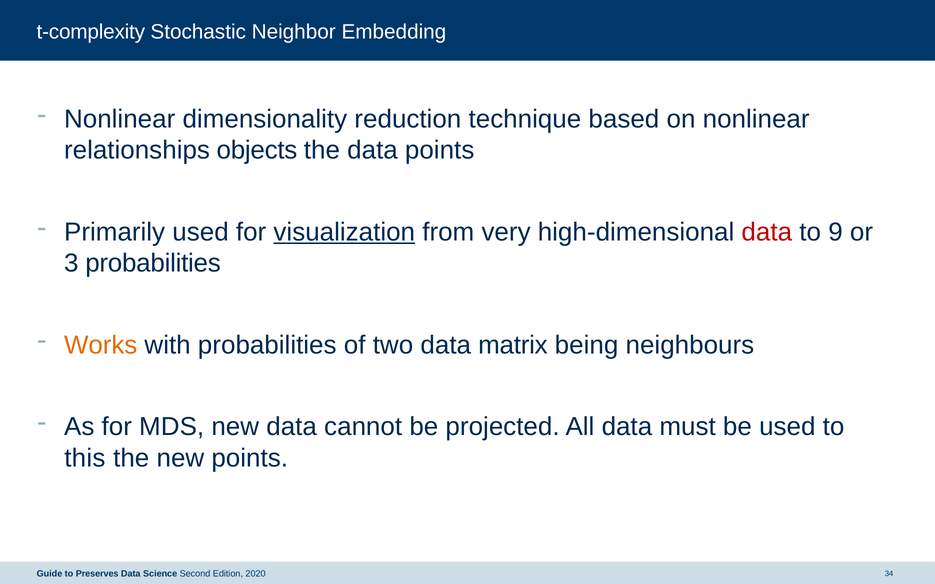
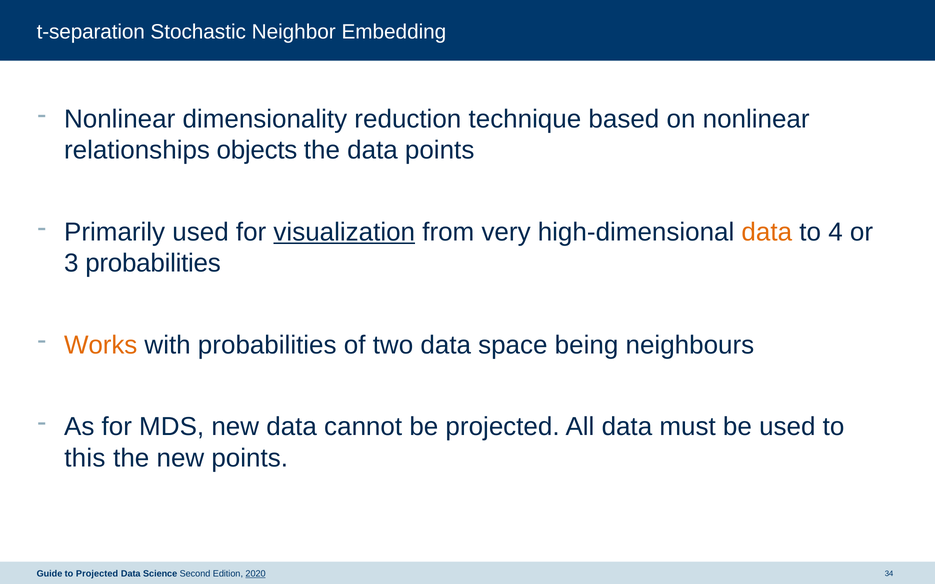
t-complexity: t-complexity -> t-separation
data at (767, 232) colour: red -> orange
9: 9 -> 4
matrix: matrix -> space
to Preserves: Preserves -> Projected
2020 underline: none -> present
